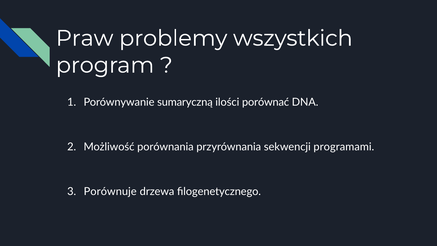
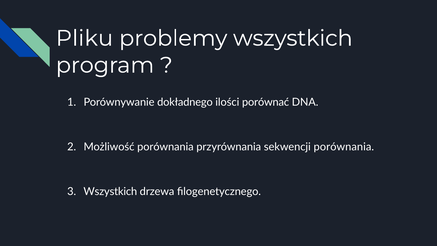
Praw: Praw -> Pliku
sumaryczną: sumaryczną -> dokładnego
sekwencji programami: programami -> porównania
Porównuje at (110, 191): Porównuje -> Wszystkich
